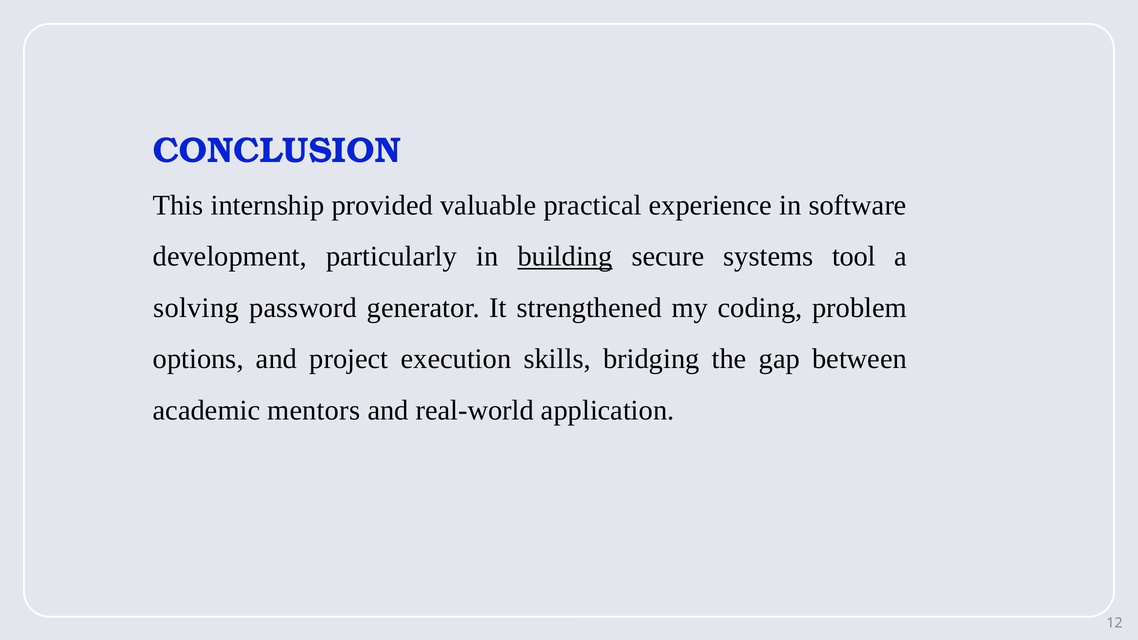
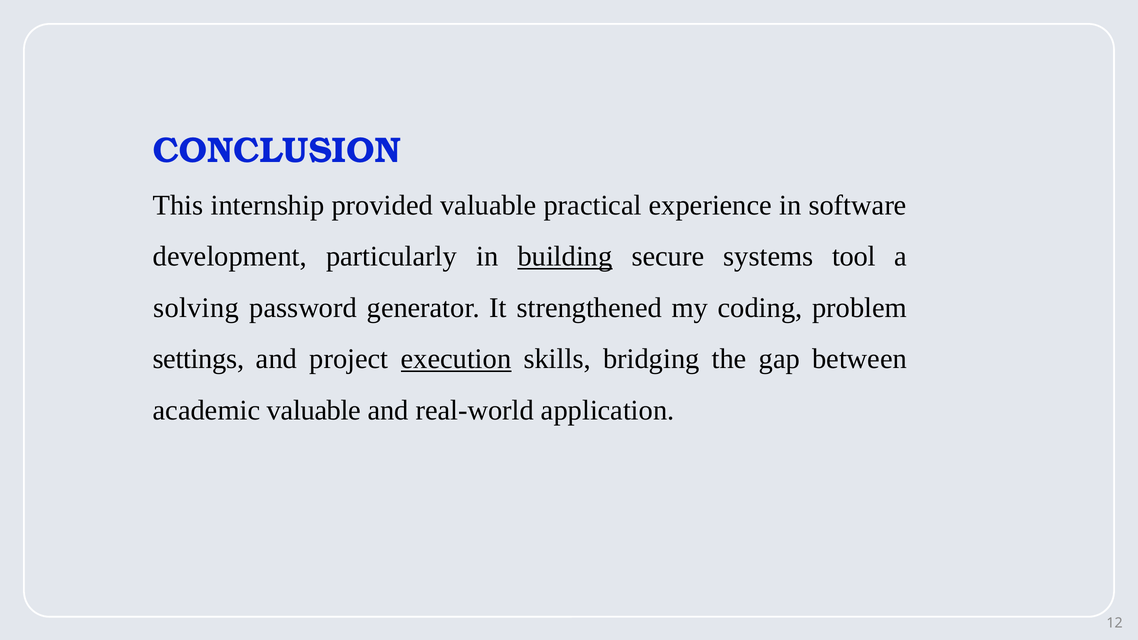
options: options -> settings
execution underline: none -> present
academic mentors: mentors -> valuable
